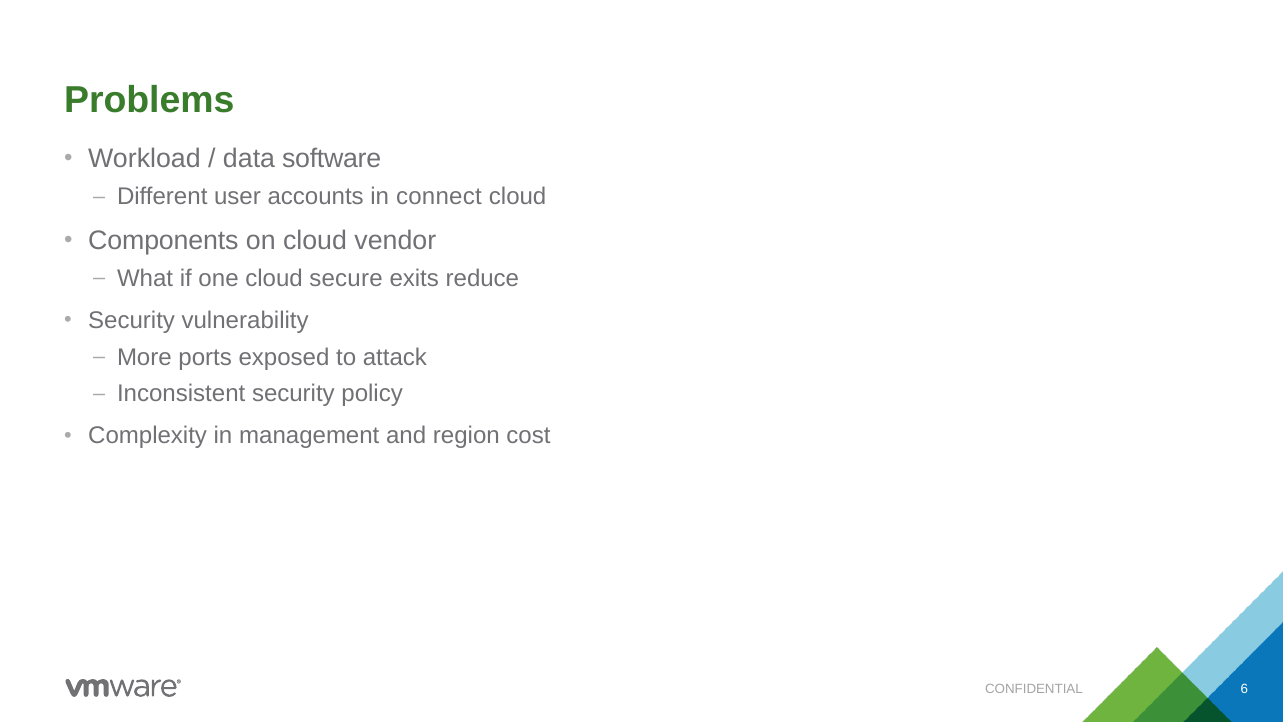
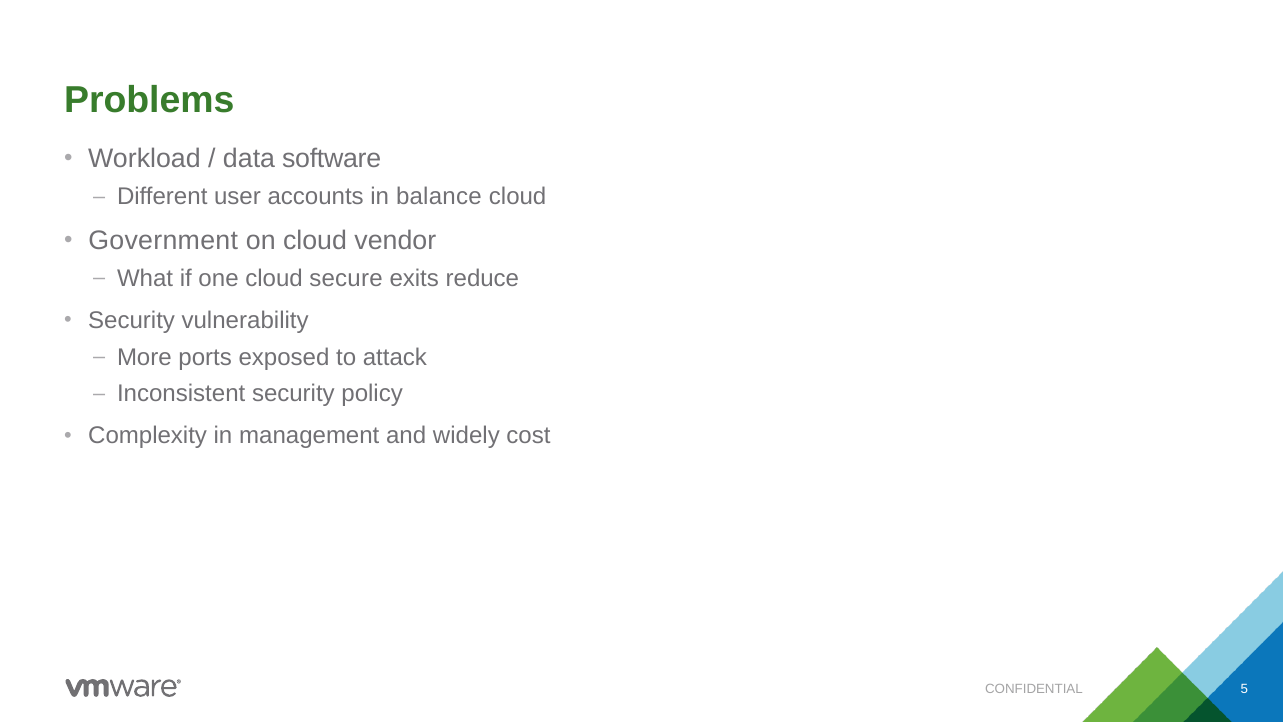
connect: connect -> balance
Components: Components -> Government
region: region -> widely
6: 6 -> 5
